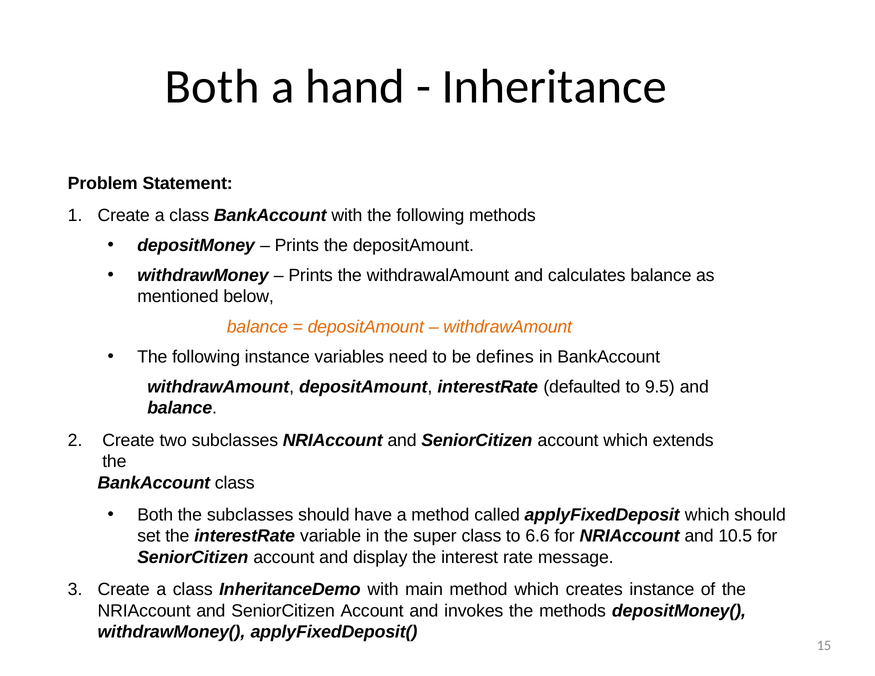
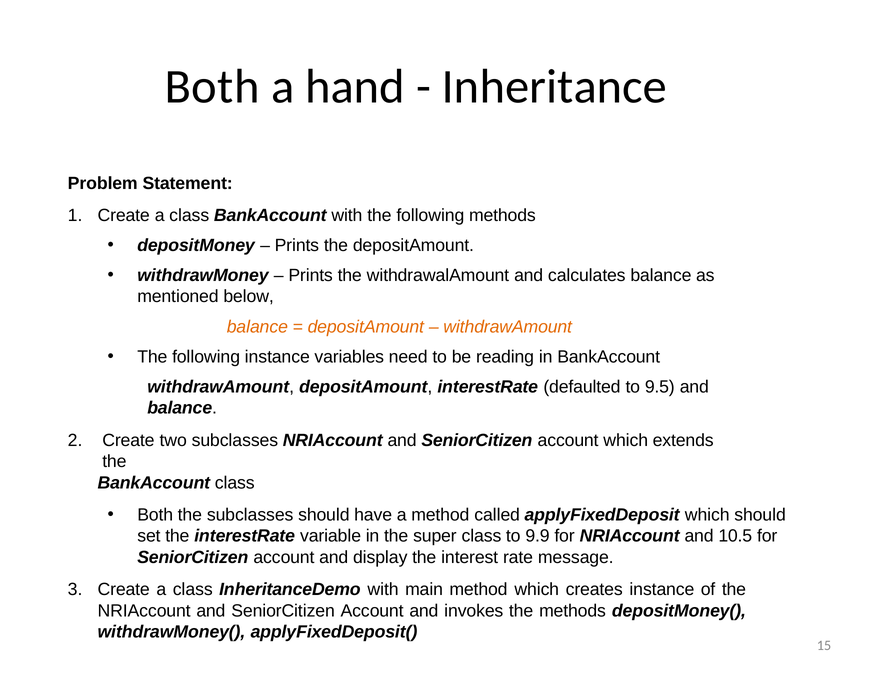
defines: defines -> reading
6.6: 6.6 -> 9.9
